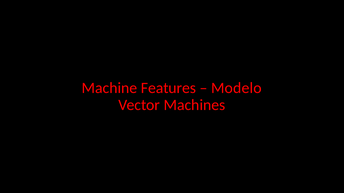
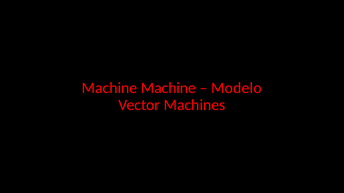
Machine Features: Features -> Machine
